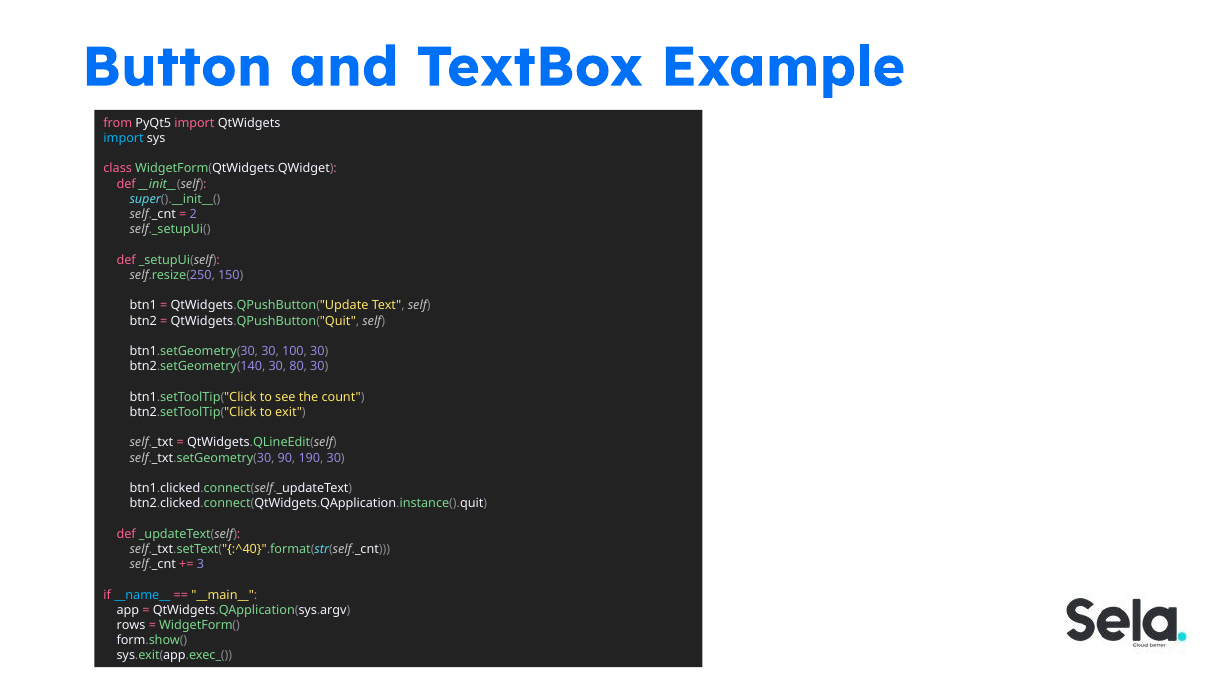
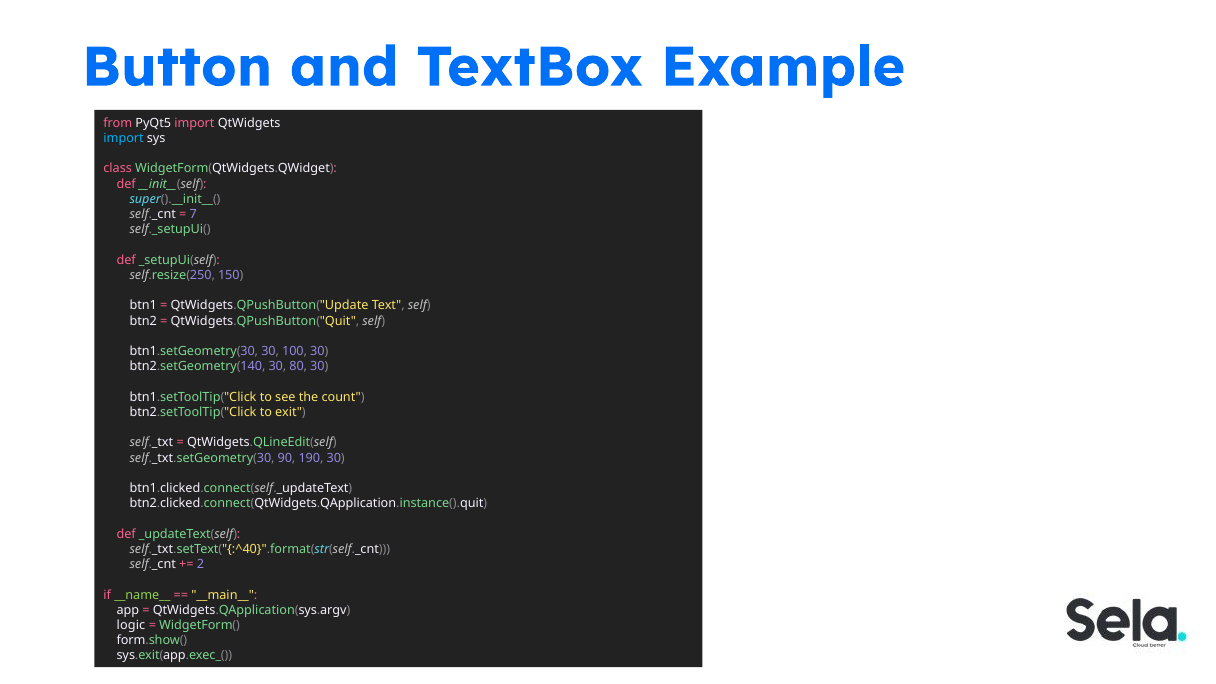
2: 2 -> 7
3: 3 -> 2
__name__ colour: light blue -> light green
rows: rows -> logic
